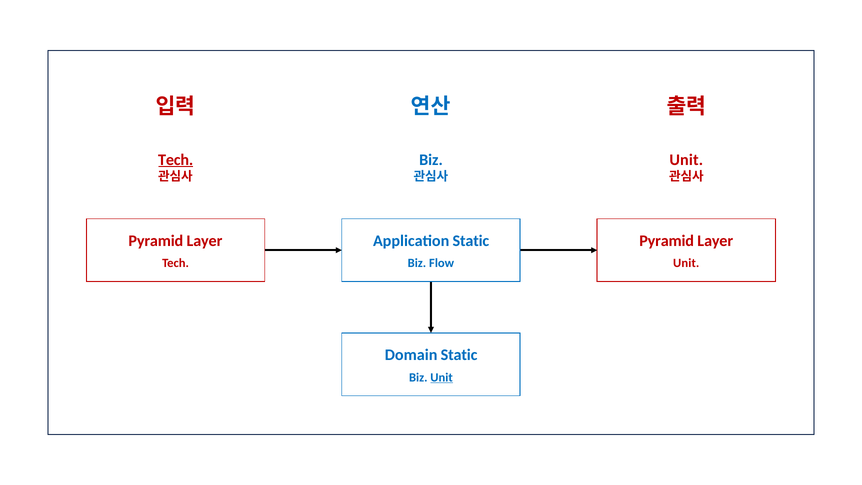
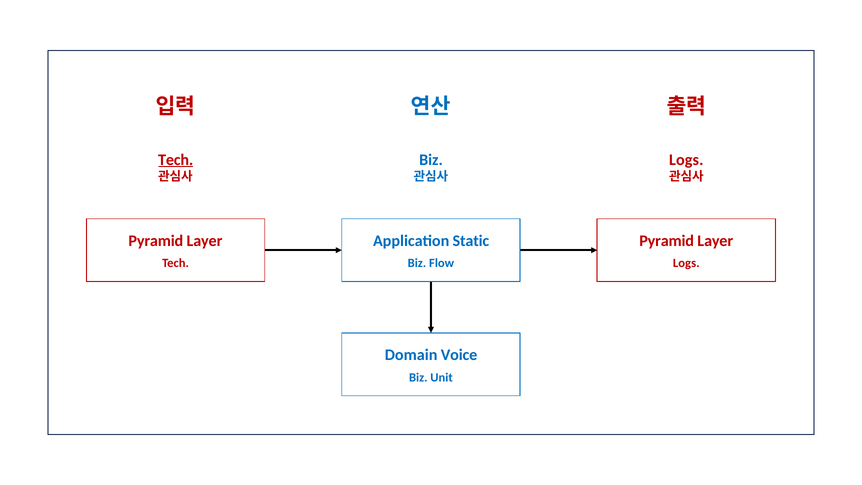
Unit at (686, 160): Unit -> Logs
Tech Unit: Unit -> Logs
Domain Static: Static -> Voice
Unit at (442, 377) underline: present -> none
